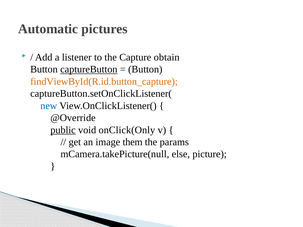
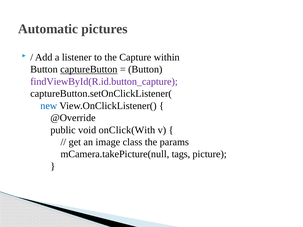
obtain: obtain -> within
findViewById(R.id.button_capture colour: orange -> purple
public underline: present -> none
onClick(Only: onClick(Only -> onClick(With
them: them -> class
else: else -> tags
